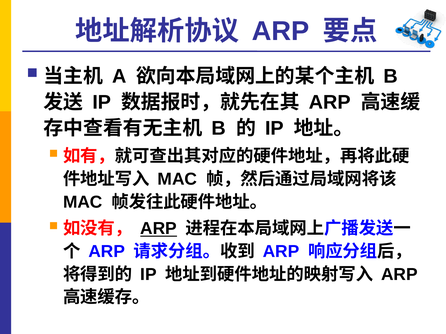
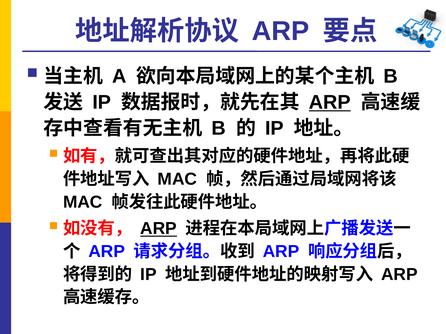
ARP at (330, 102) underline: none -> present
